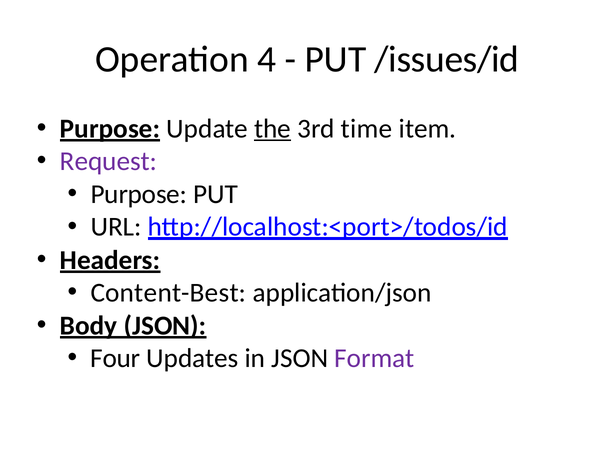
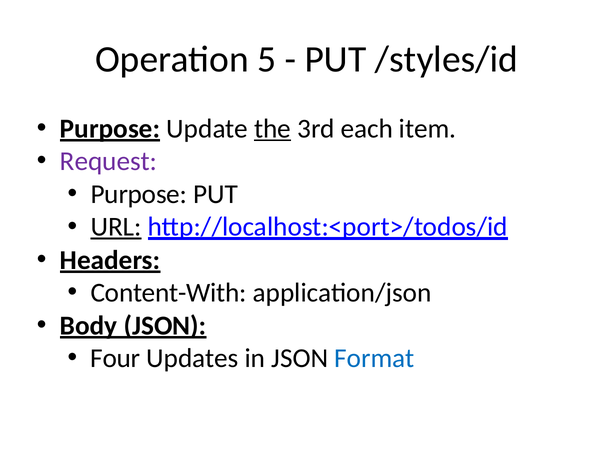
4: 4 -> 5
/issues/id: /issues/id -> /styles/id
time: time -> each
URL underline: none -> present
Content-Best: Content-Best -> Content-With
Format colour: purple -> blue
